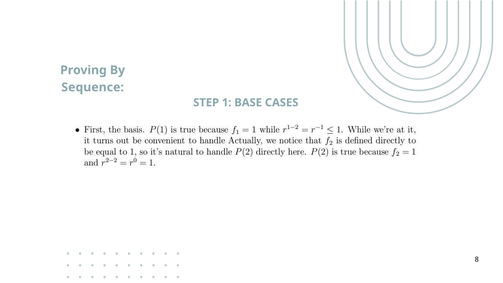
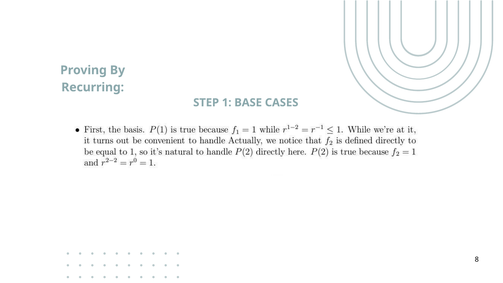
Sequence: Sequence -> Recurring
